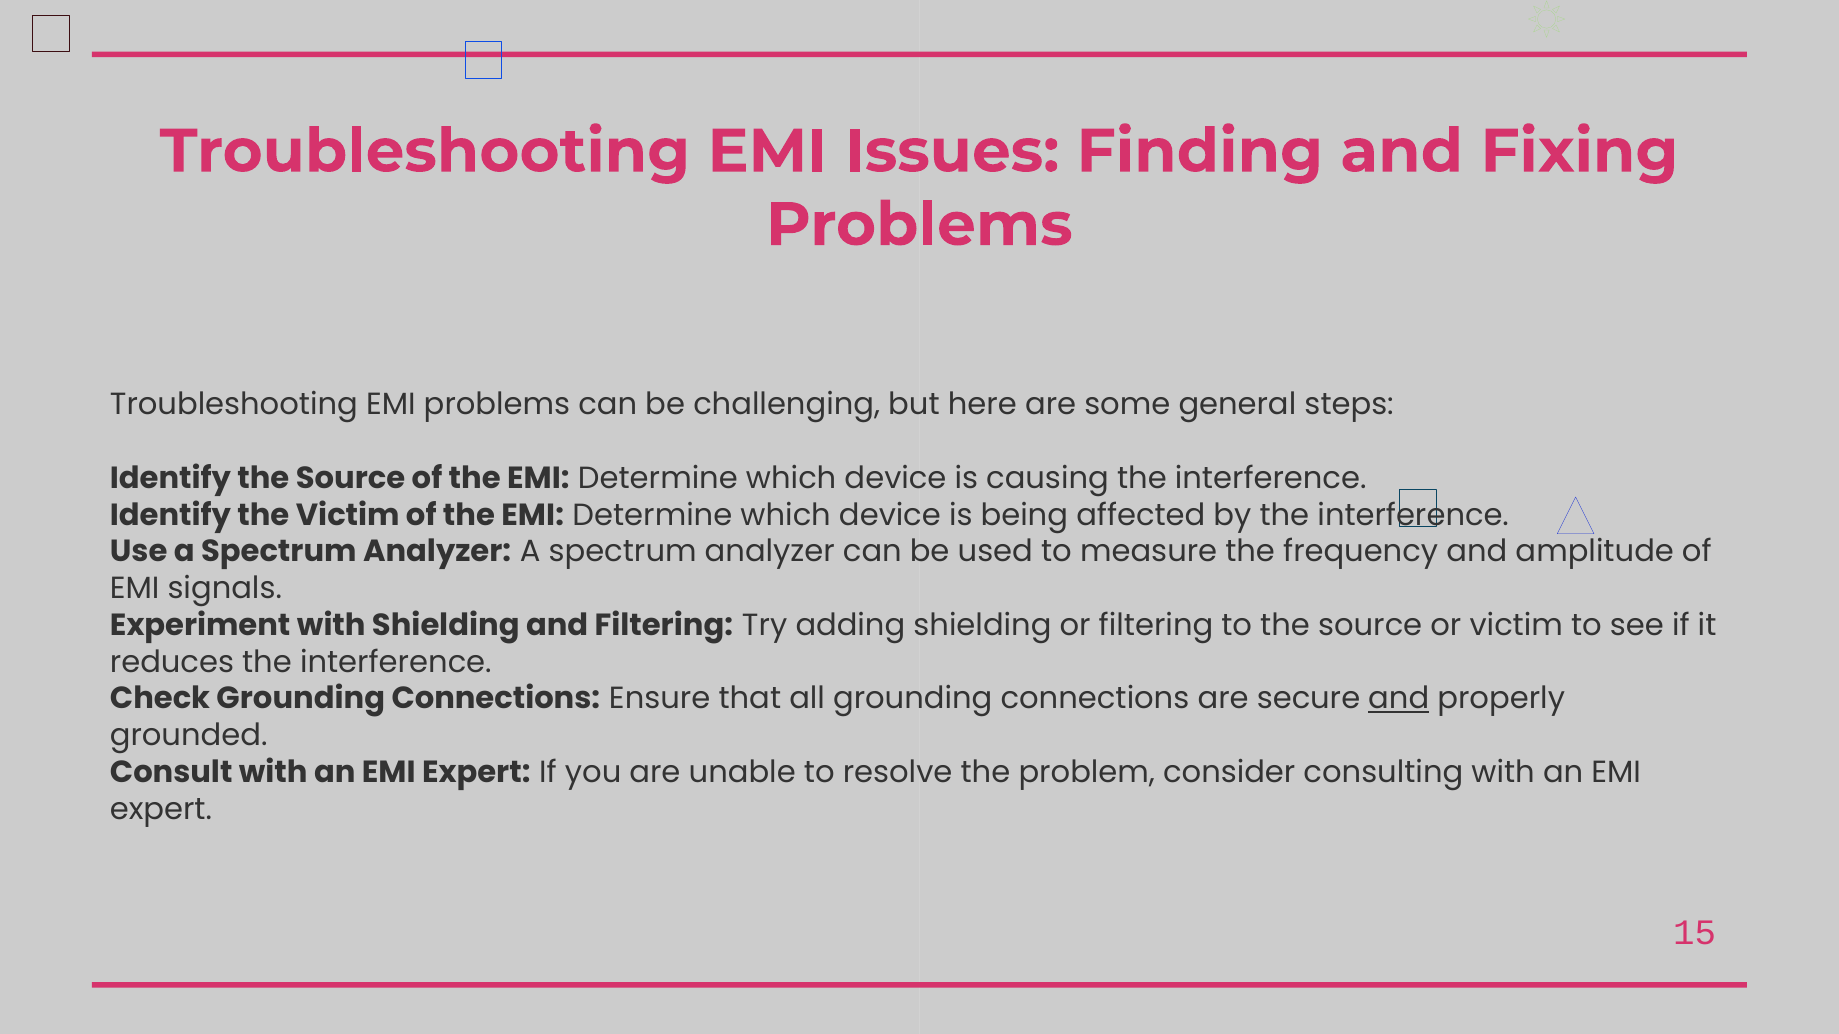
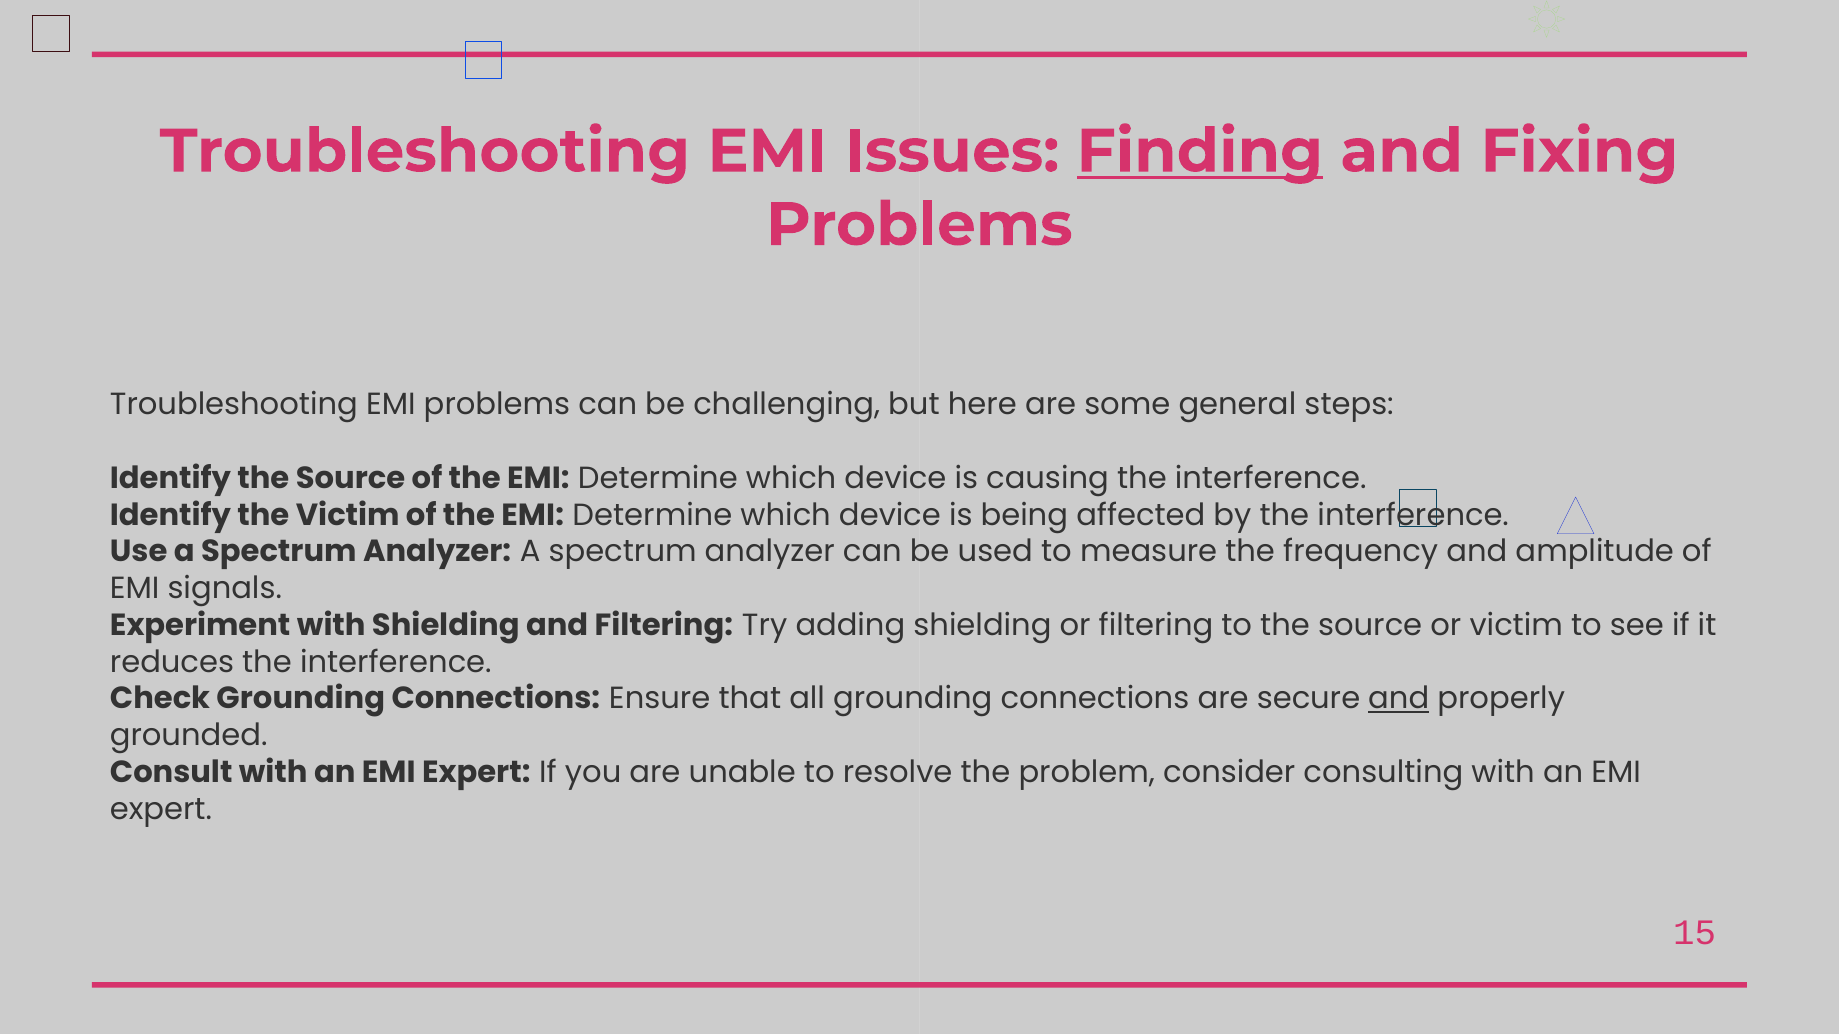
Finding underline: none -> present
